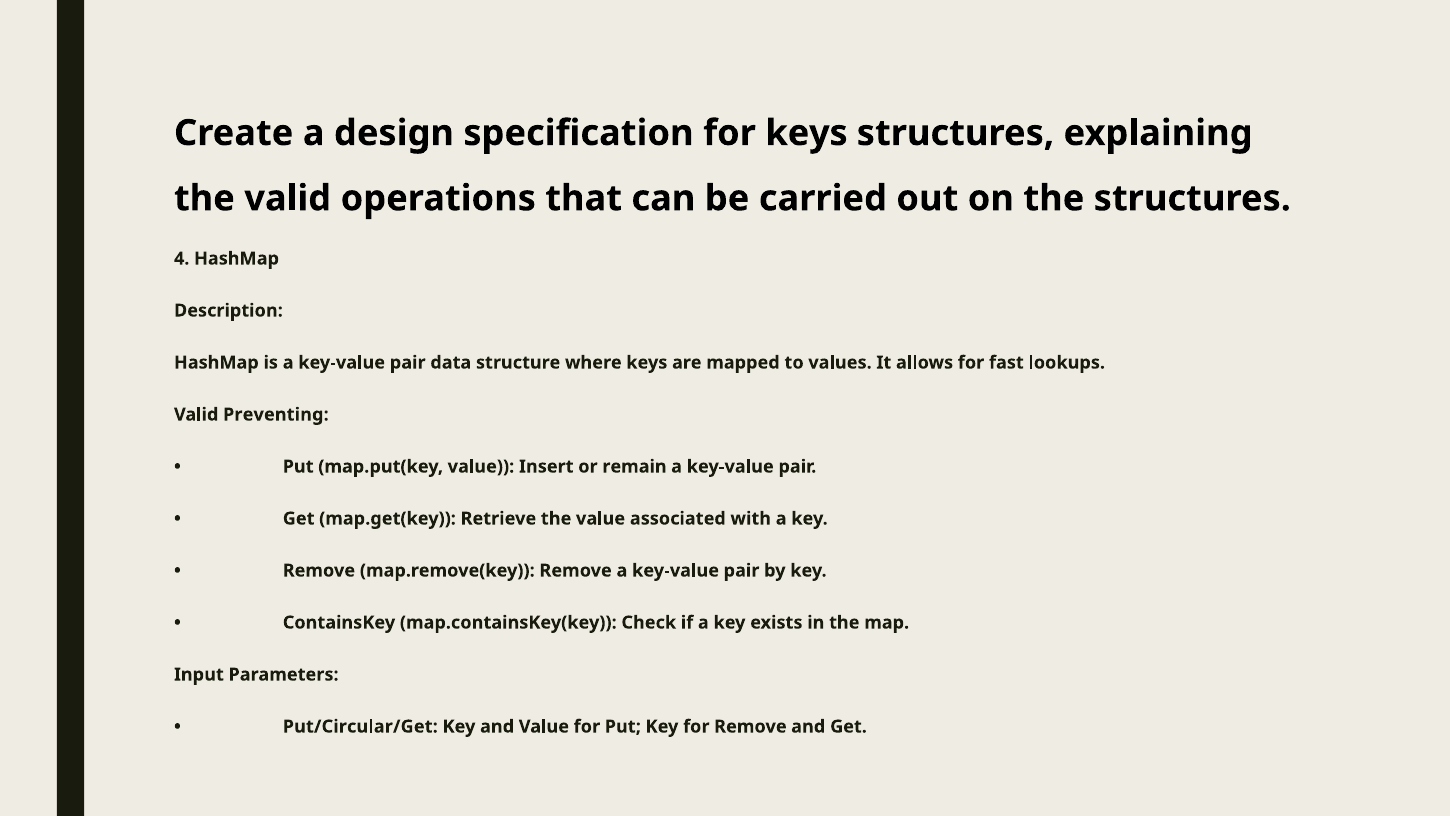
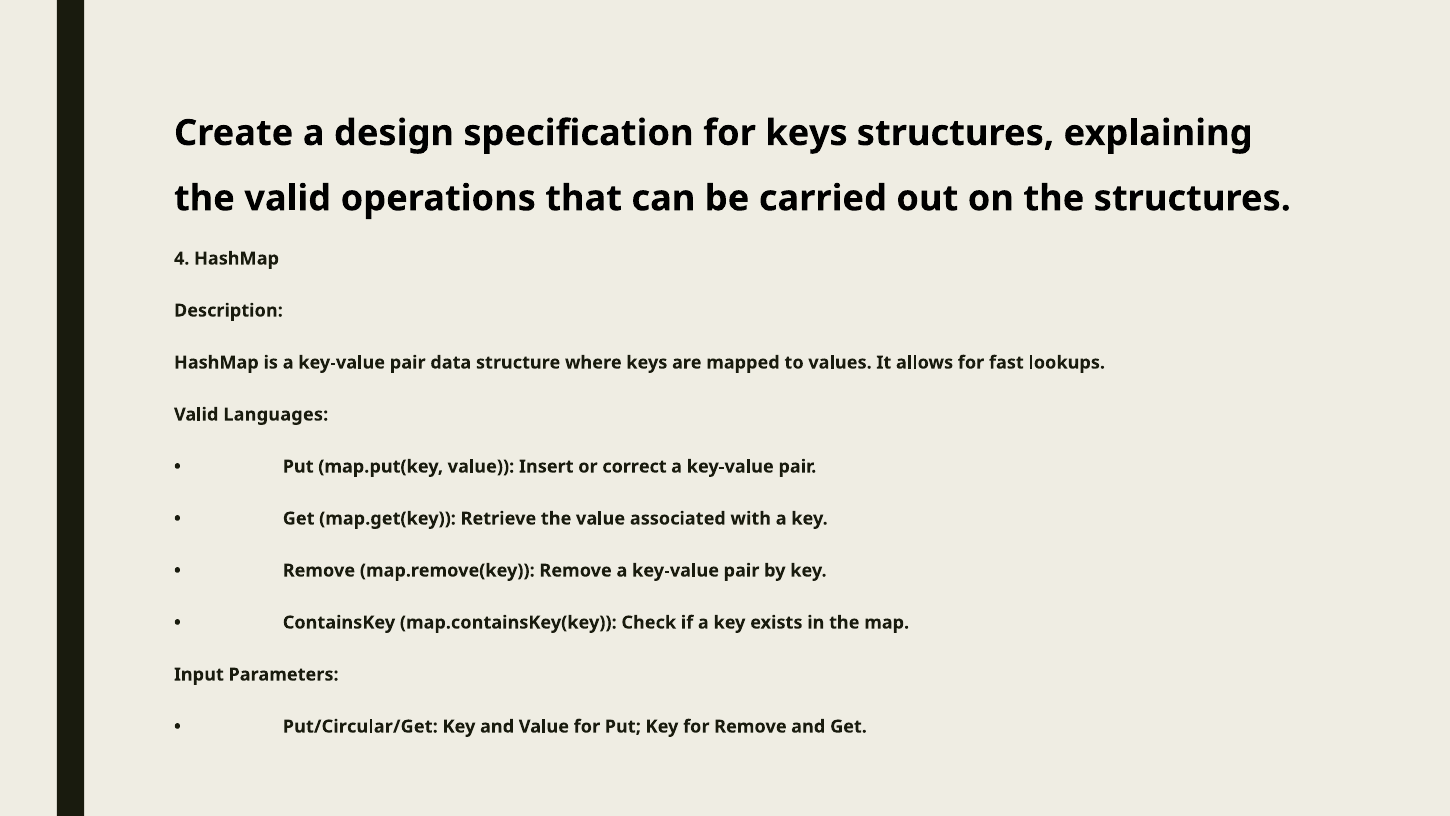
Preventing: Preventing -> Languages
remain: remain -> correct
